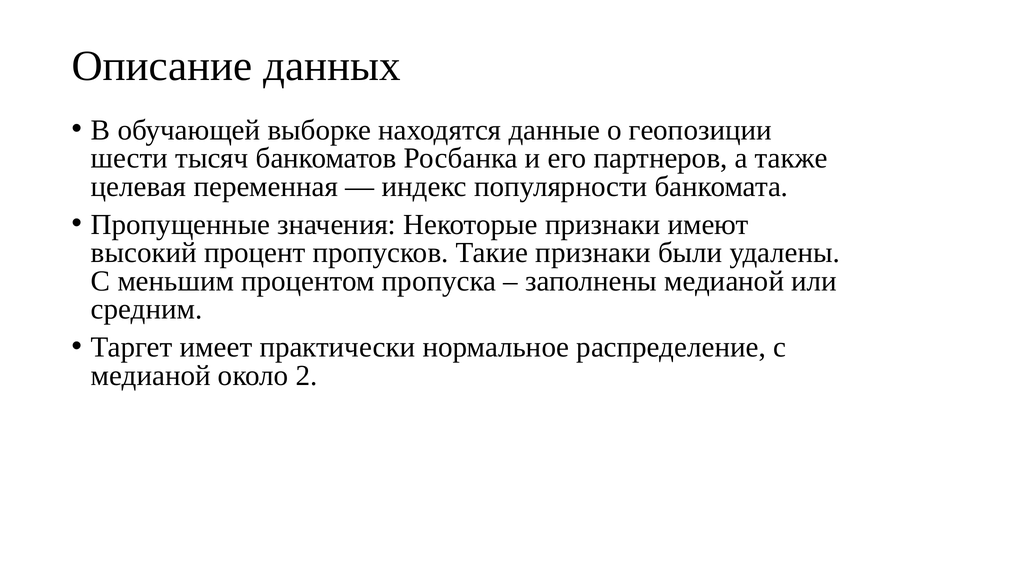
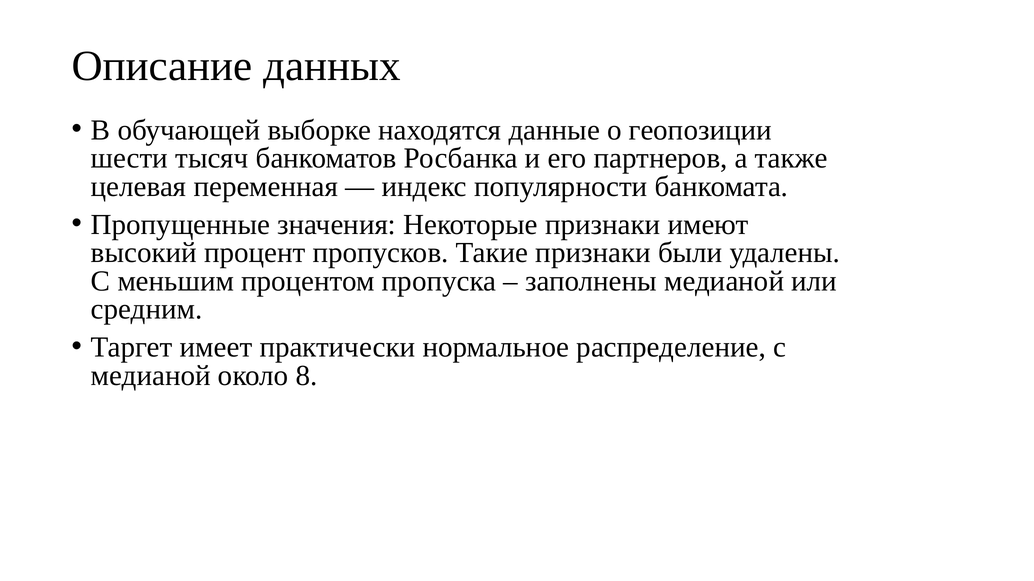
2: 2 -> 8
